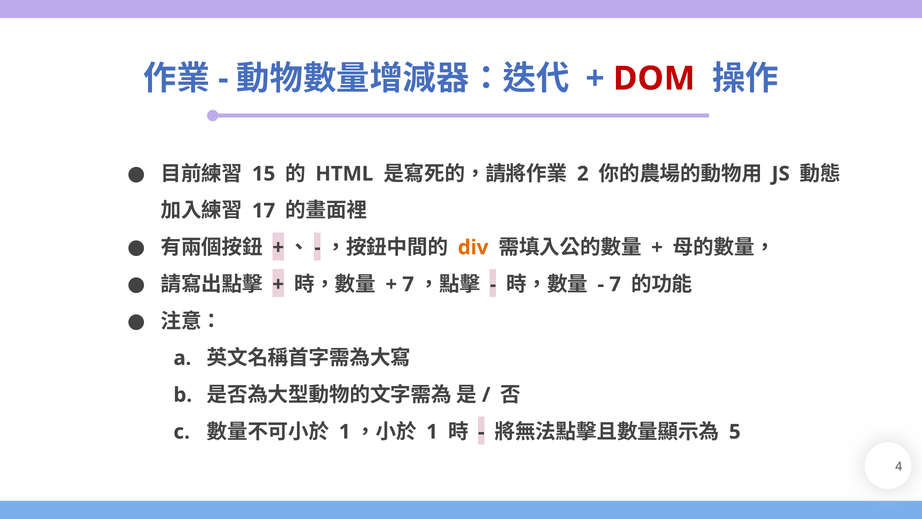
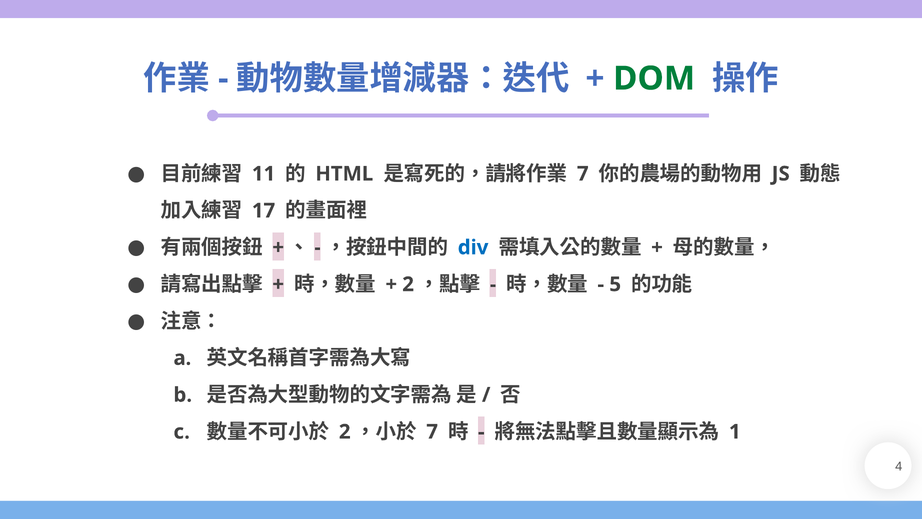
DOM colour: red -> green
15: 15 -> 11
2 at (583, 174): 2 -> 7
div colour: orange -> blue
7 at (408, 284): 7 -> 2
7 at (615, 284): 7 -> 5
1 at (345, 432): 1 -> 2
1 at (432, 432): 1 -> 7
5: 5 -> 1
